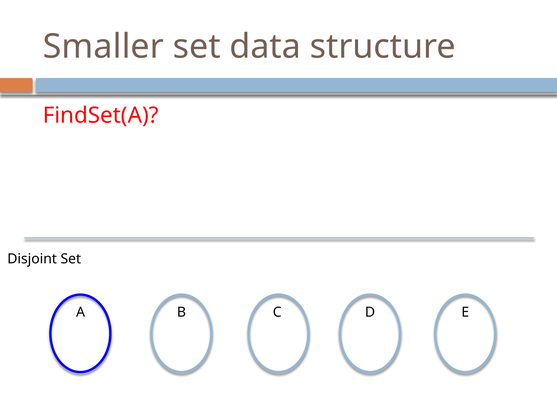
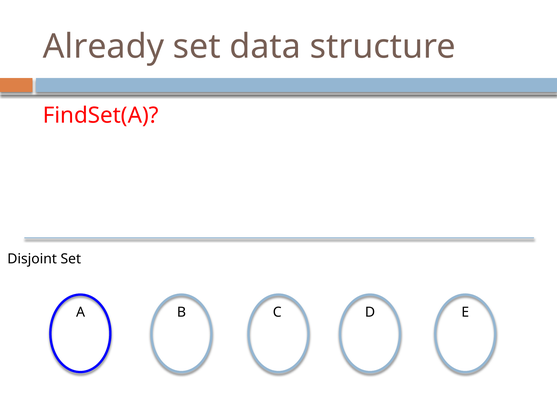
Smaller: Smaller -> Already
